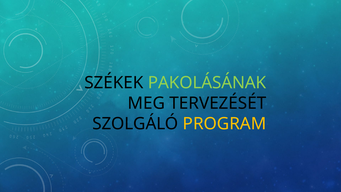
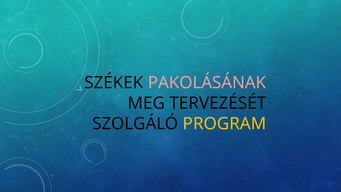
PAKOLÁSÁNAK colour: light green -> pink
